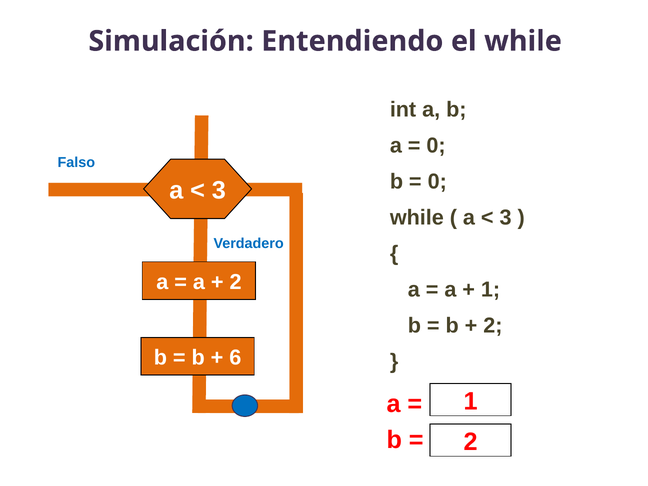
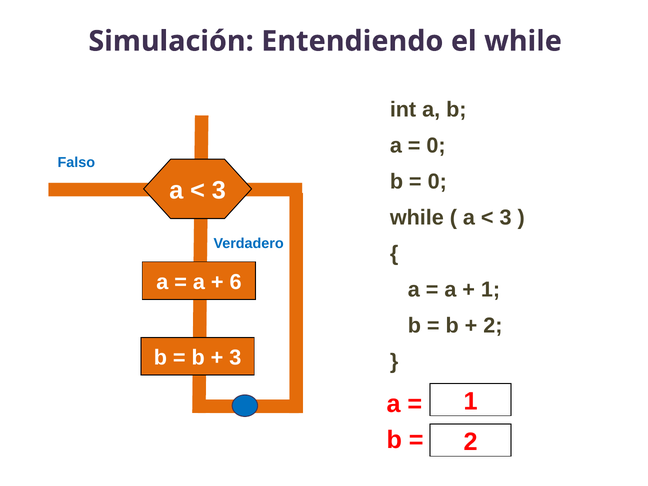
2 at (236, 282): 2 -> 6
6 at (235, 358): 6 -> 3
